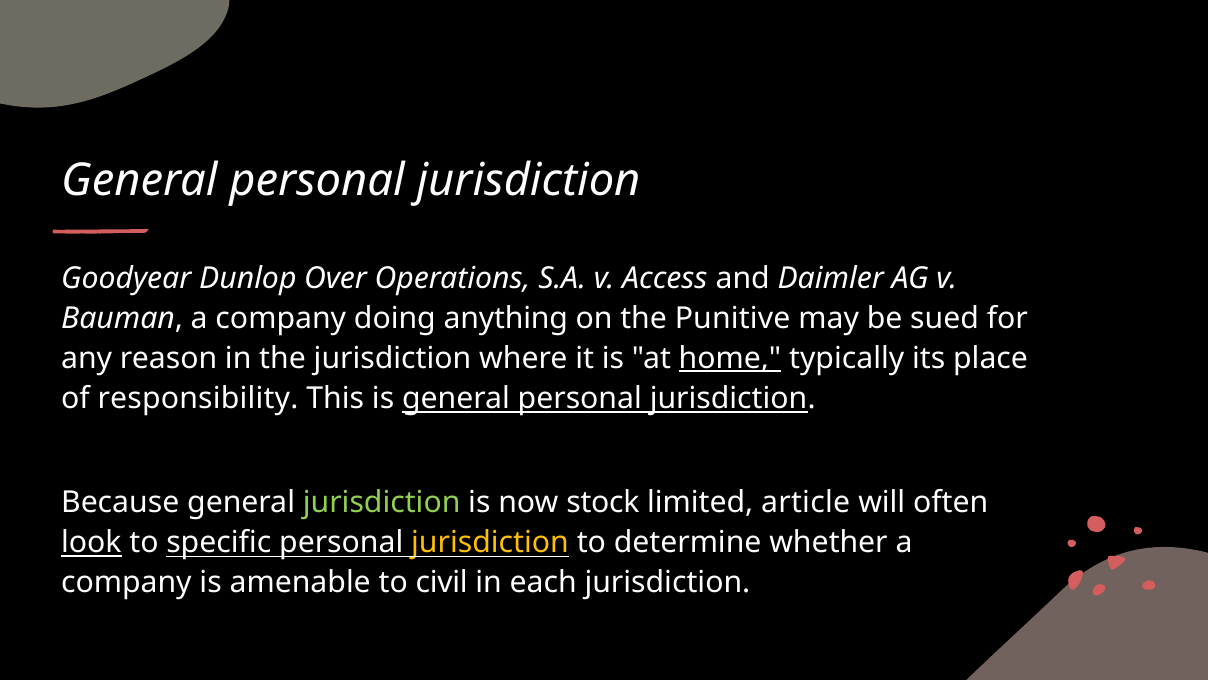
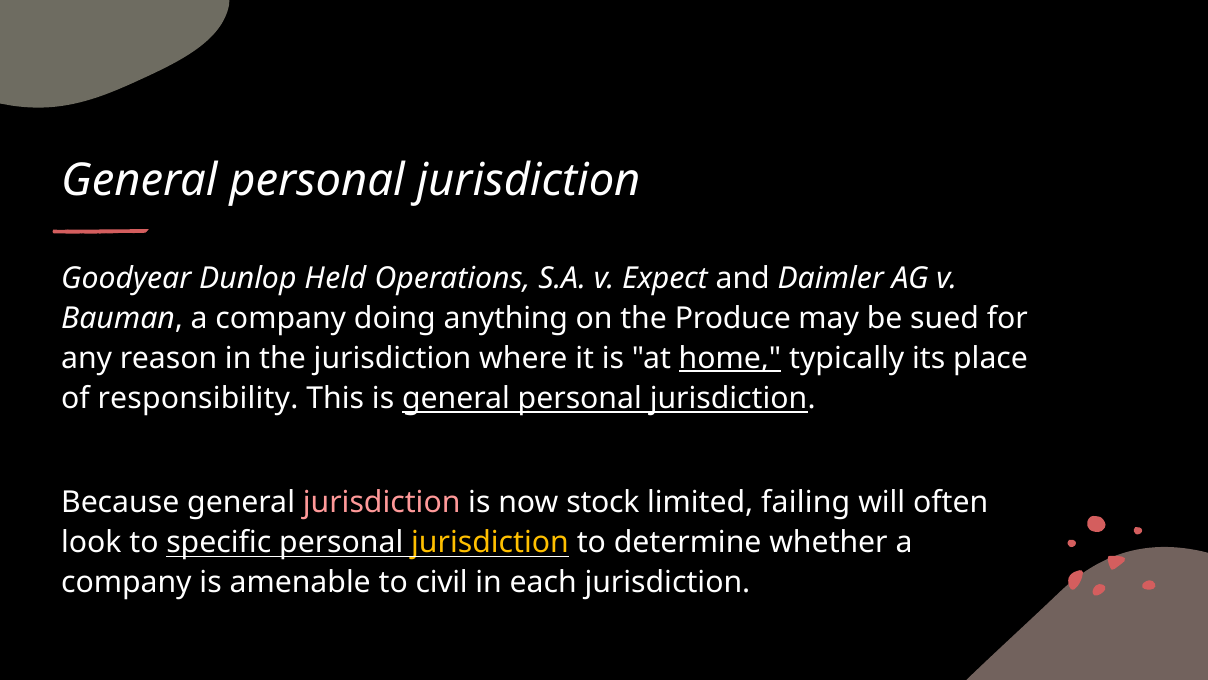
Over: Over -> Held
Access: Access -> Expect
Punitive: Punitive -> Produce
jurisdiction at (382, 503) colour: light green -> pink
article: article -> failing
look underline: present -> none
